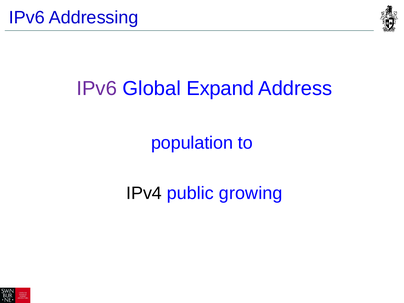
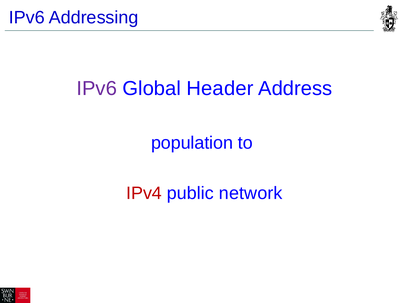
Expand: Expand -> Header
IPv4 colour: black -> red
growing: growing -> network
